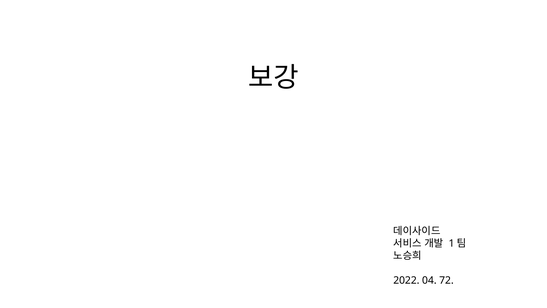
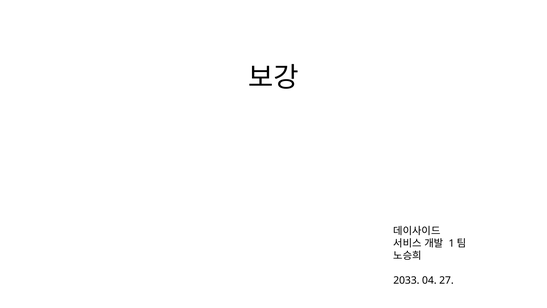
2022: 2022 -> 2033
72: 72 -> 27
